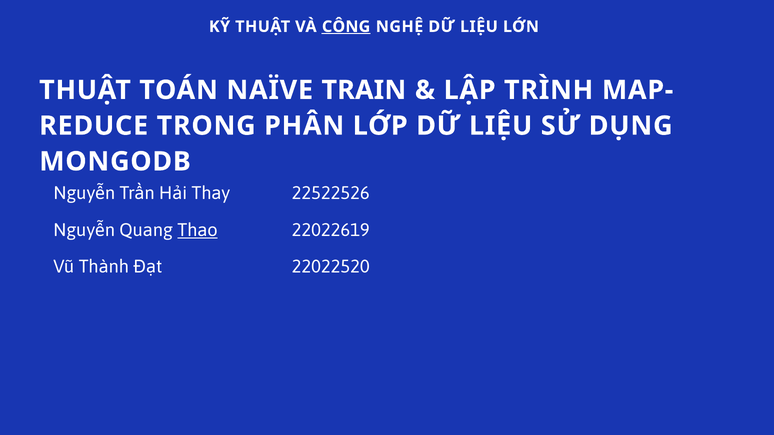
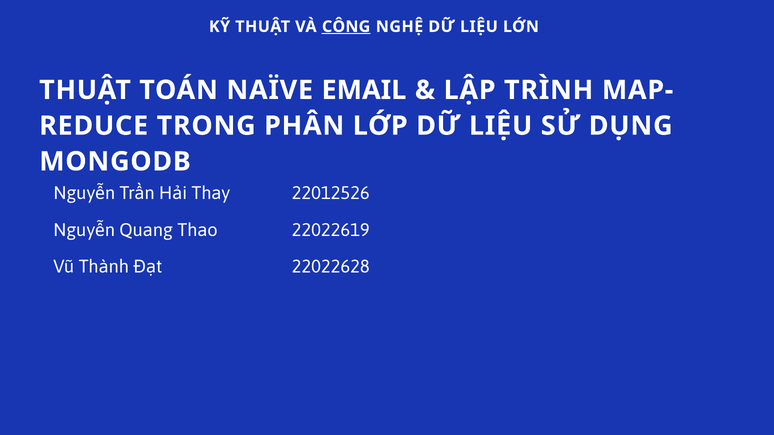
TRAIN: TRAIN -> EMAIL
22522526: 22522526 -> 22012526
Thao underline: present -> none
22022520: 22022520 -> 22022628
